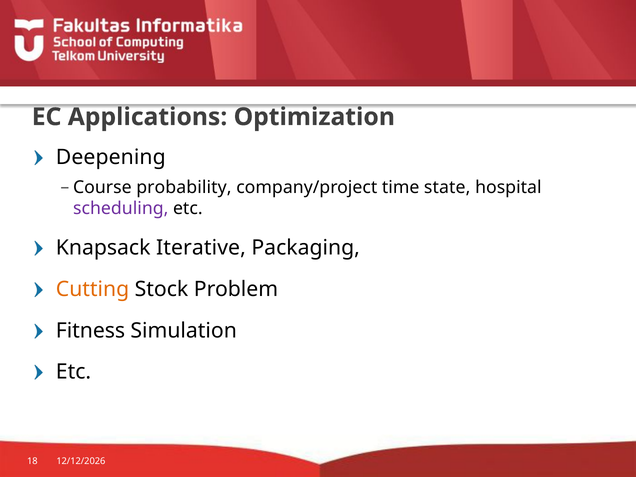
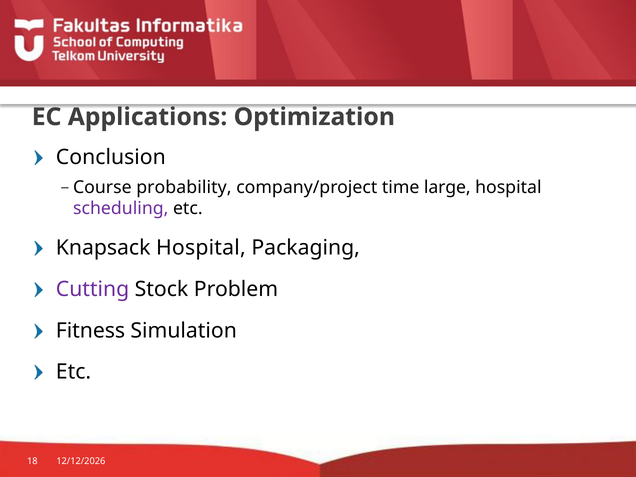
Deepening: Deepening -> Conclusion
state: state -> large
Knapsack Iterative: Iterative -> Hospital
Cutting colour: orange -> purple
